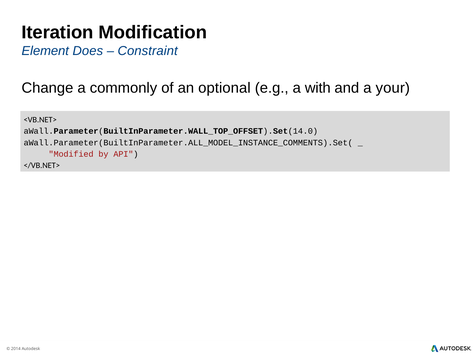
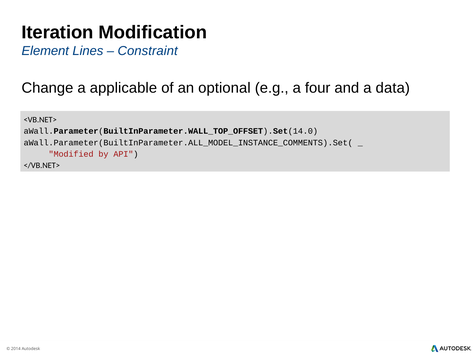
Does: Does -> Lines
commonly: commonly -> applicable
with: with -> four
your: your -> data
